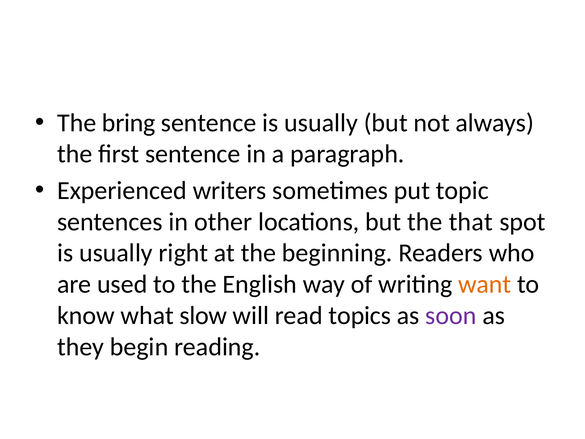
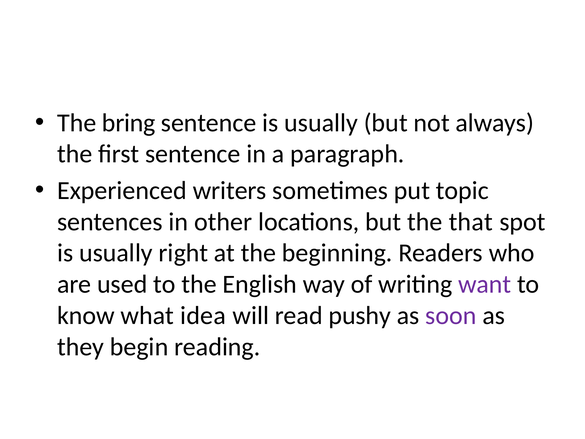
want colour: orange -> purple
slow: slow -> idea
topics: topics -> pushy
